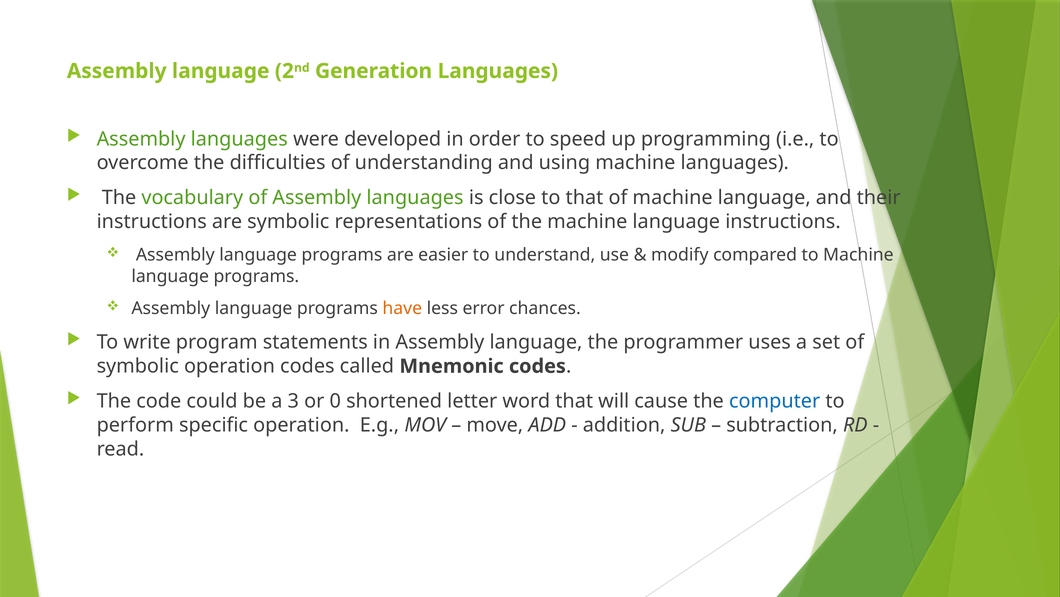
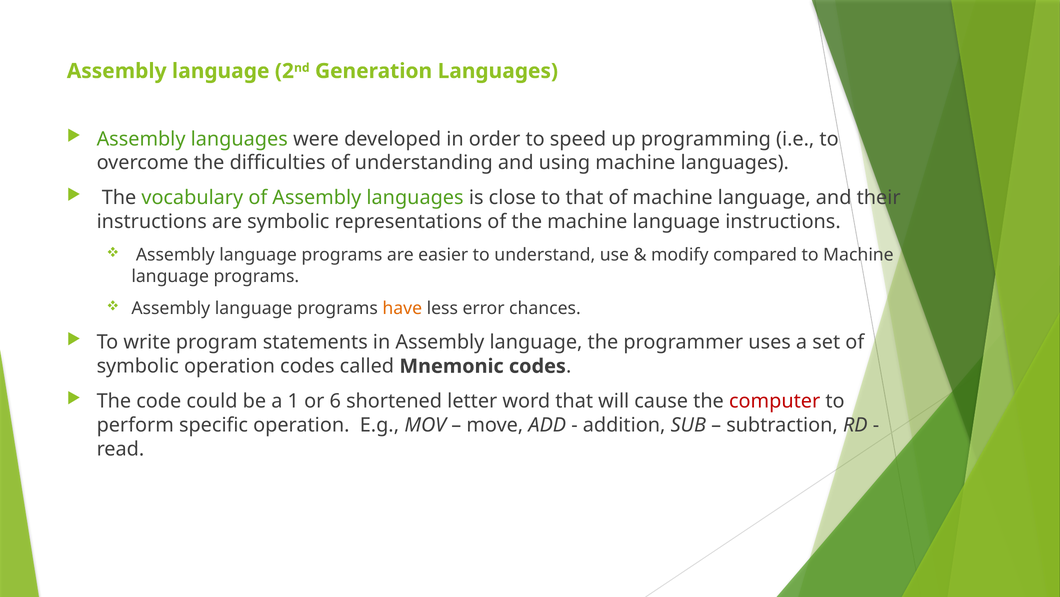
3: 3 -> 1
0: 0 -> 6
computer colour: blue -> red
